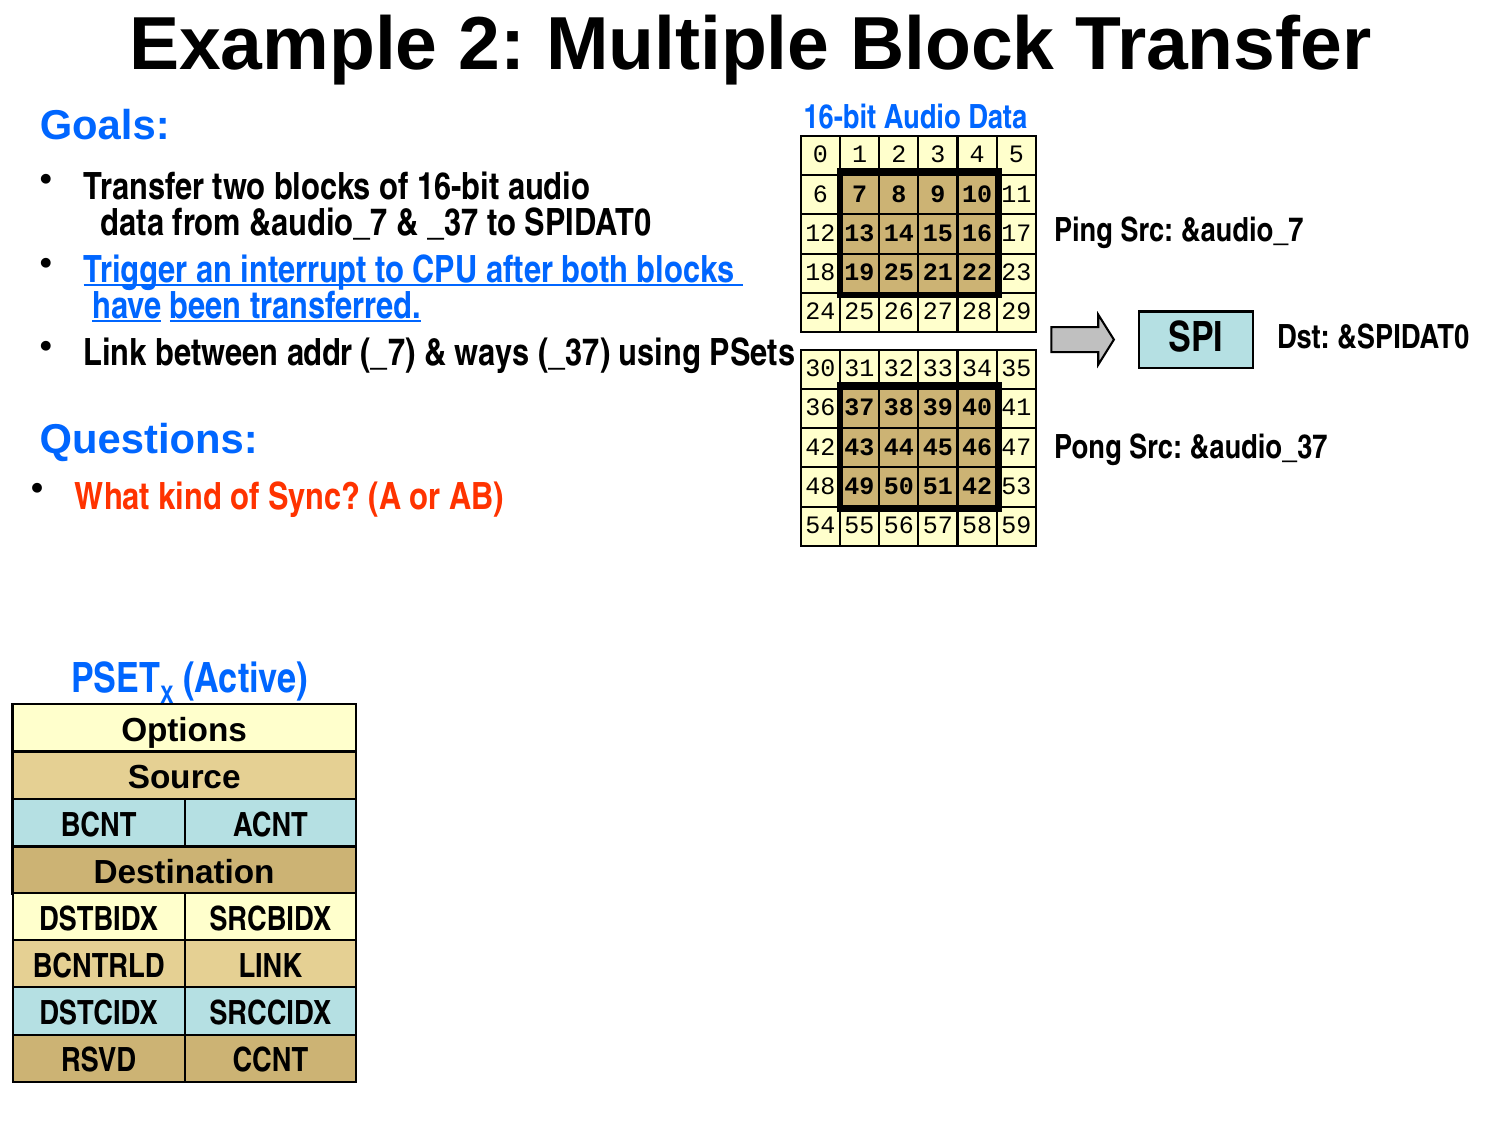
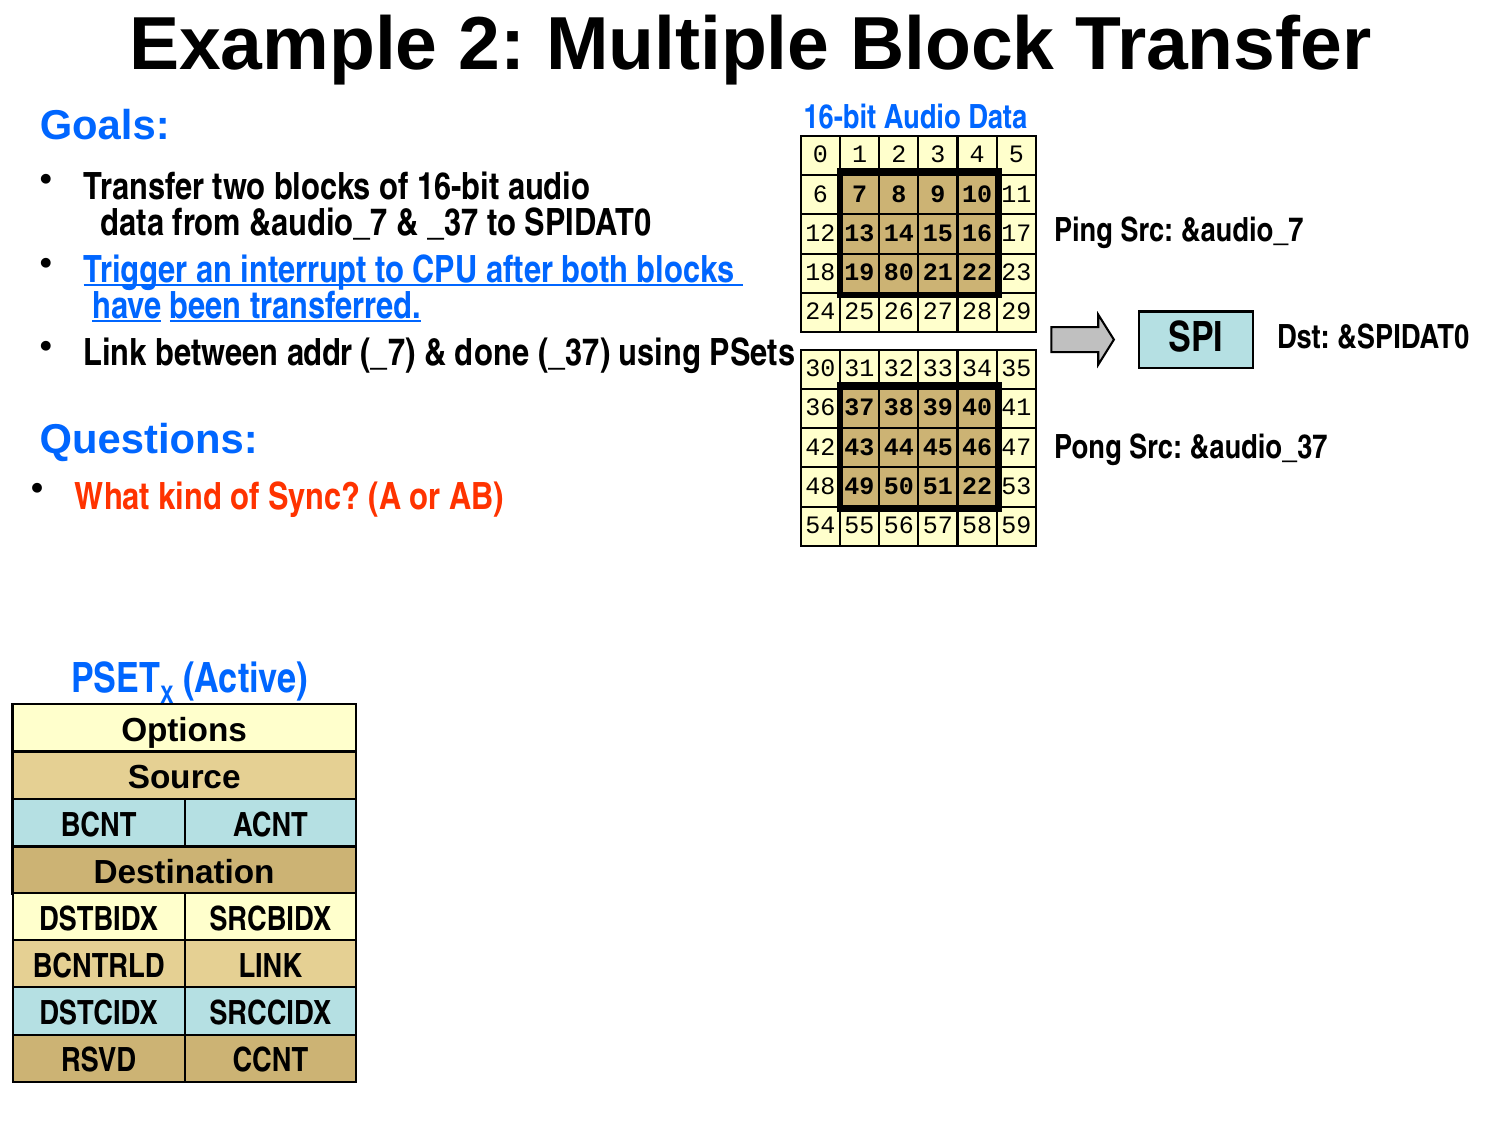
19 25: 25 -> 80
ways: ways -> done
51 42: 42 -> 22
